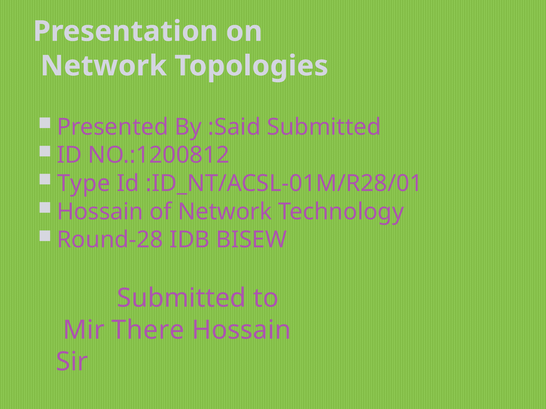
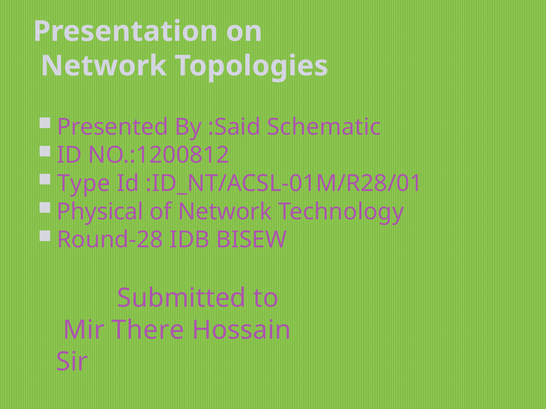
:Said Submitted: Submitted -> Schematic
Hossain at (100, 212): Hossain -> Physical
